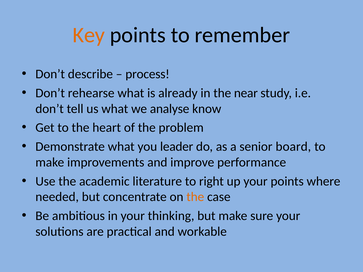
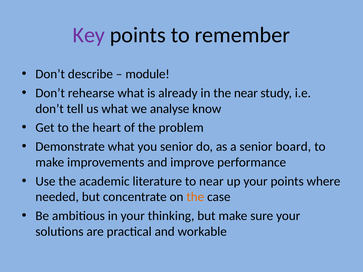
Key colour: orange -> purple
process: process -> module
you leader: leader -> senior
to right: right -> near
